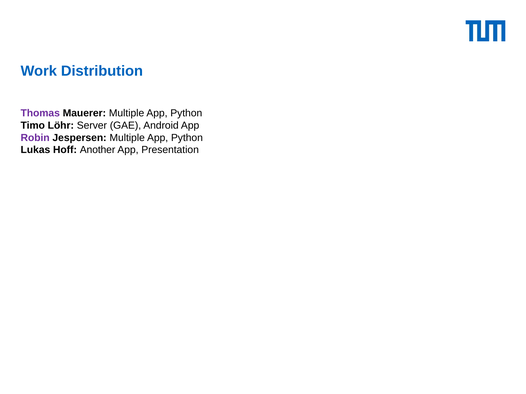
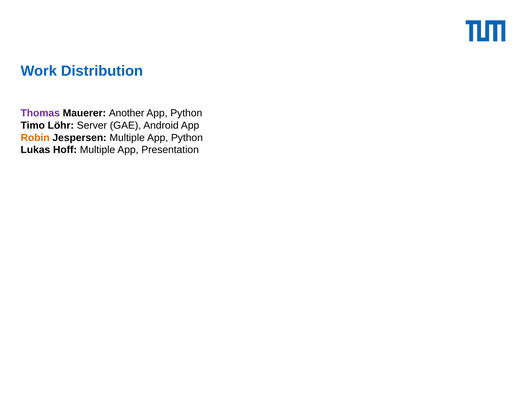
Mauerer Multiple: Multiple -> Another
Robin colour: purple -> orange
Hoff Another: Another -> Multiple
